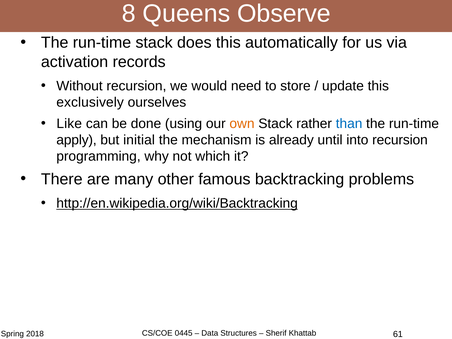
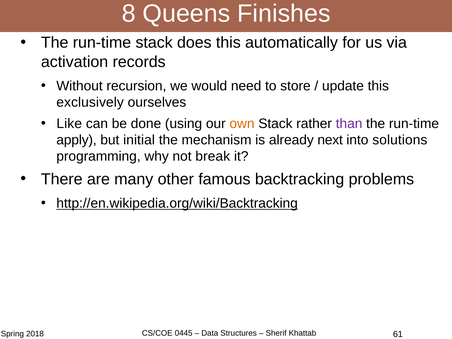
Observe: Observe -> Finishes
than colour: blue -> purple
until: until -> next
into recursion: recursion -> solutions
which: which -> break
